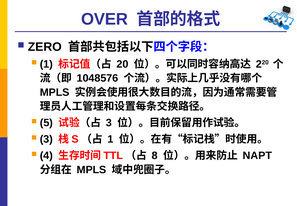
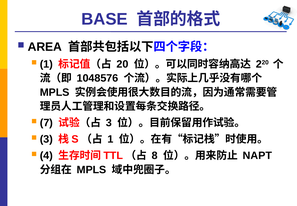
OVER: OVER -> BASE
ZERO: ZERO -> AREA
5: 5 -> 7
